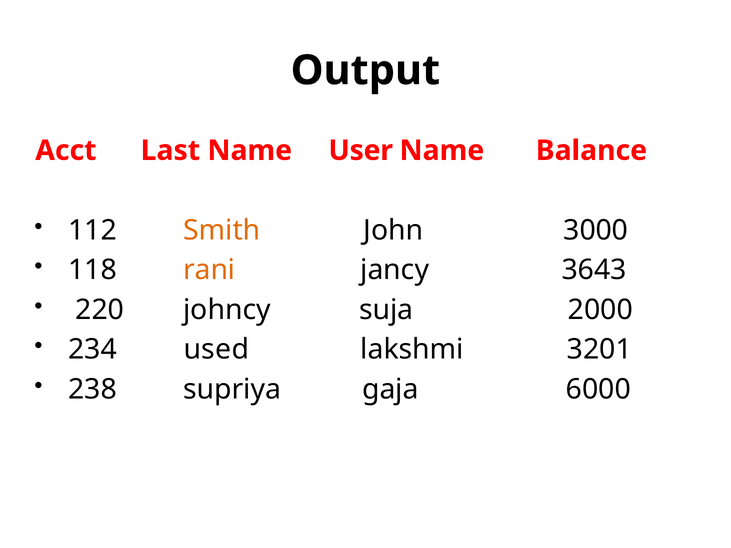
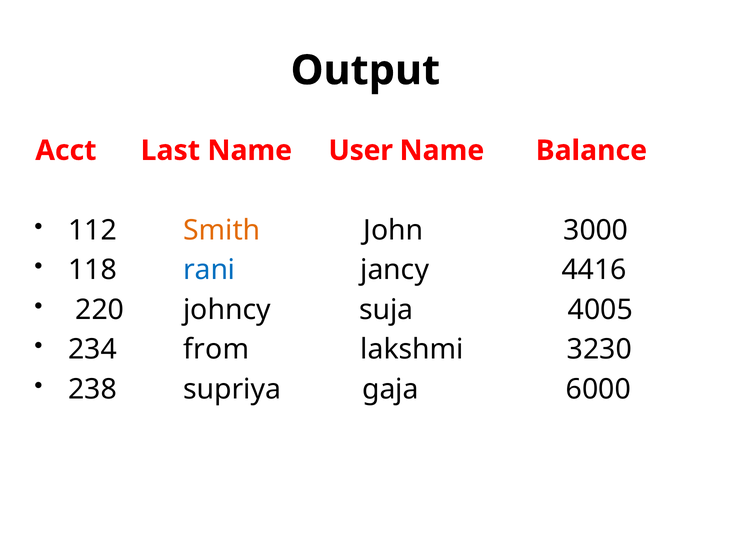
rani colour: orange -> blue
3643: 3643 -> 4416
2000: 2000 -> 4005
used: used -> from
3201: 3201 -> 3230
